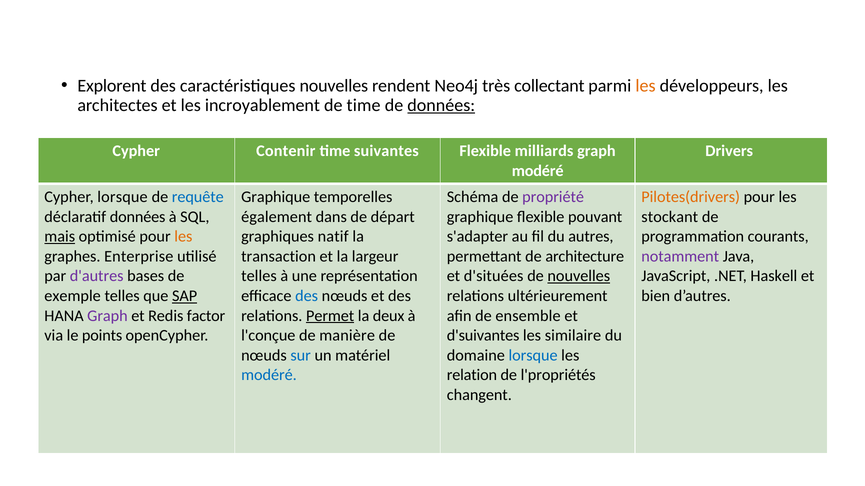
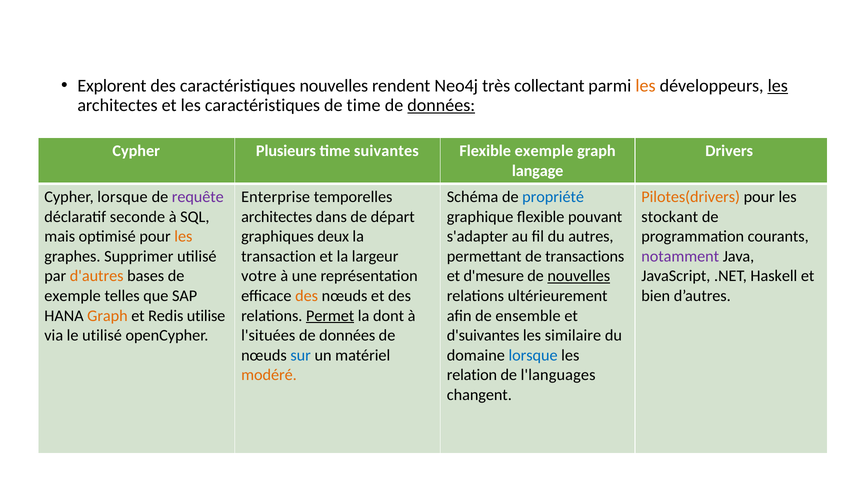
les at (778, 86) underline: none -> present
les incroyablement: incroyablement -> caractéristiques
Contenir: Contenir -> Plusieurs
Flexible milliards: milliards -> exemple
modéré at (538, 171): modéré -> langage
requête colour: blue -> purple
Graphique at (276, 197): Graphique -> Enterprise
propriété colour: purple -> blue
déclaratif données: données -> seconde
également at (277, 217): également -> architectes
mais underline: present -> none
natif: natif -> deux
Enterprise: Enterprise -> Supprimer
architecture: architecture -> transactions
d'autres colour: purple -> orange
telles at (259, 276): telles -> votre
d'situées: d'situées -> d'mesure
SAP underline: present -> none
des at (307, 296) colour: blue -> orange
Graph at (107, 316) colour: purple -> orange
factor: factor -> utilise
deux: deux -> dont
le points: points -> utilisé
l'conçue: l'conçue -> l'situées
manière at (347, 336): manière -> données
modéré at (269, 375) colour: blue -> orange
l'propriétés: l'propriétés -> l'languages
